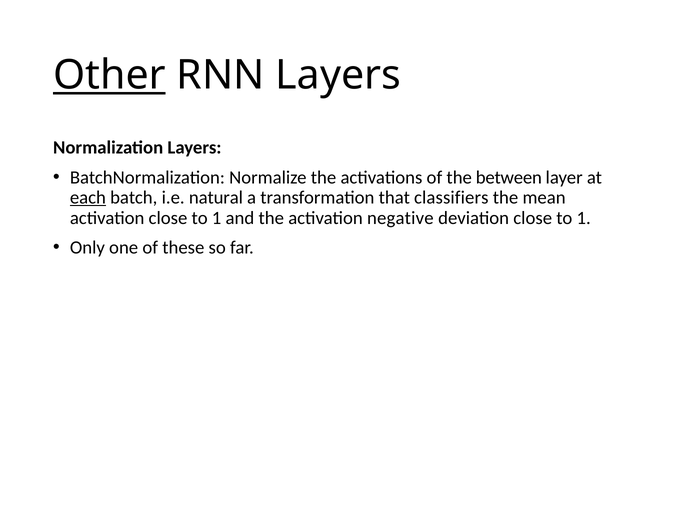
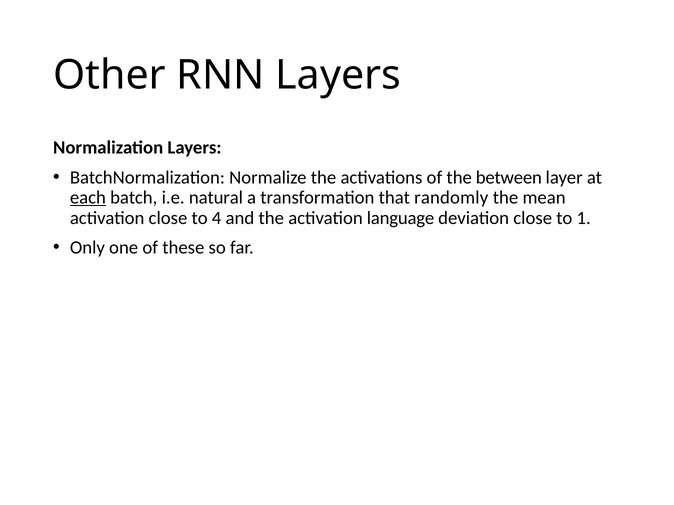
Other underline: present -> none
classifiers: classifiers -> randomly
activation close to 1: 1 -> 4
negative: negative -> language
